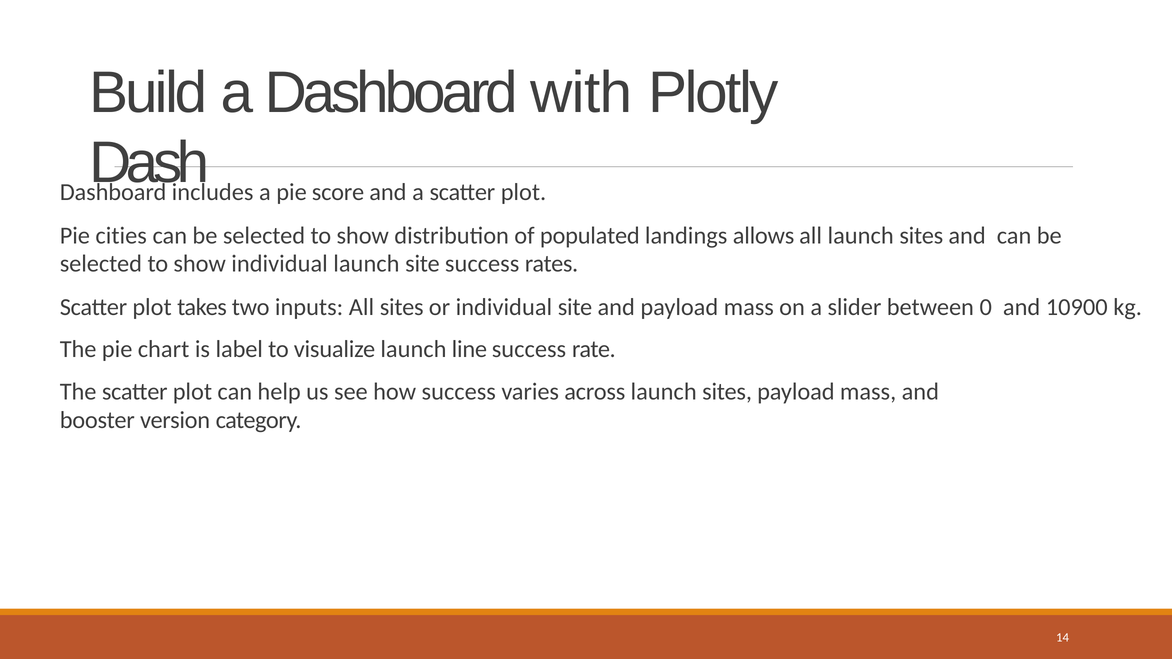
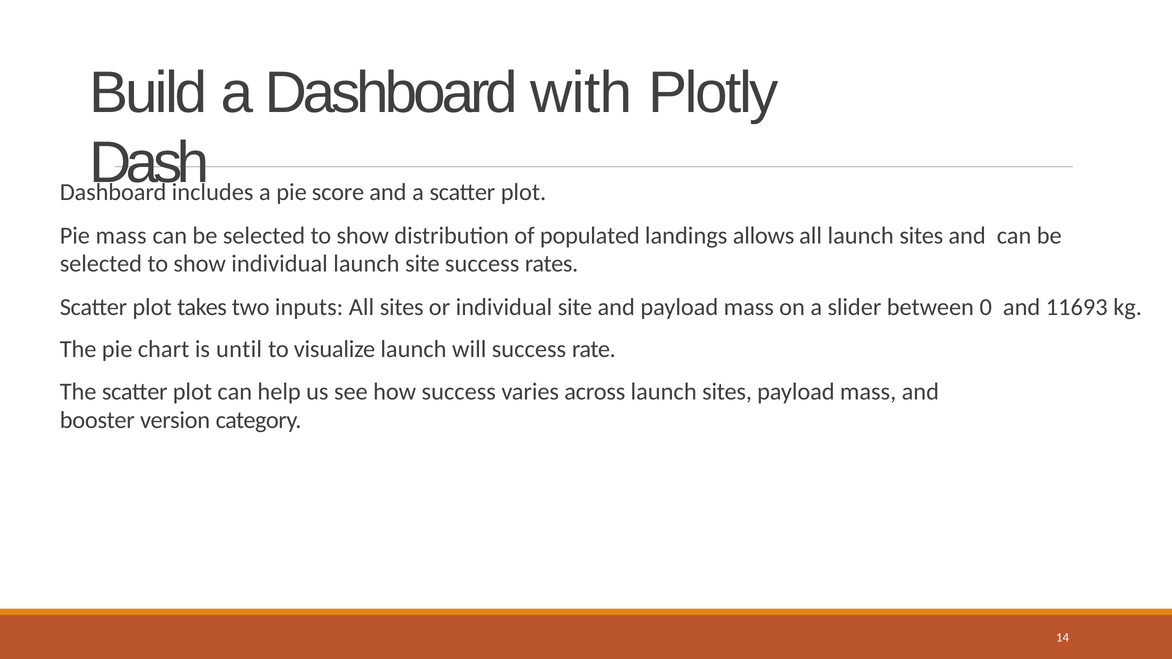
Pie cities: cities -> mass
10900: 10900 -> 11693
label: label -> until
line: line -> will
